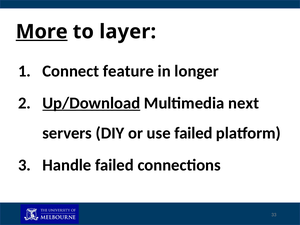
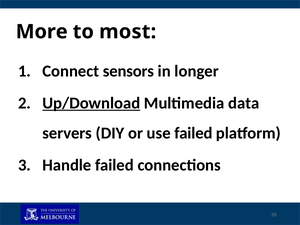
More underline: present -> none
layer: layer -> most
feature: feature -> sensors
next: next -> data
